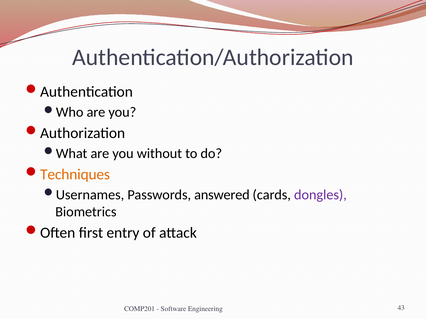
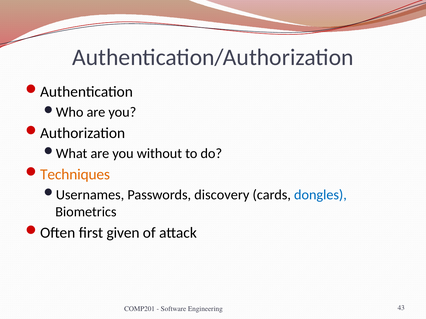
answered: answered -> discovery
dongles colour: purple -> blue
entry: entry -> given
